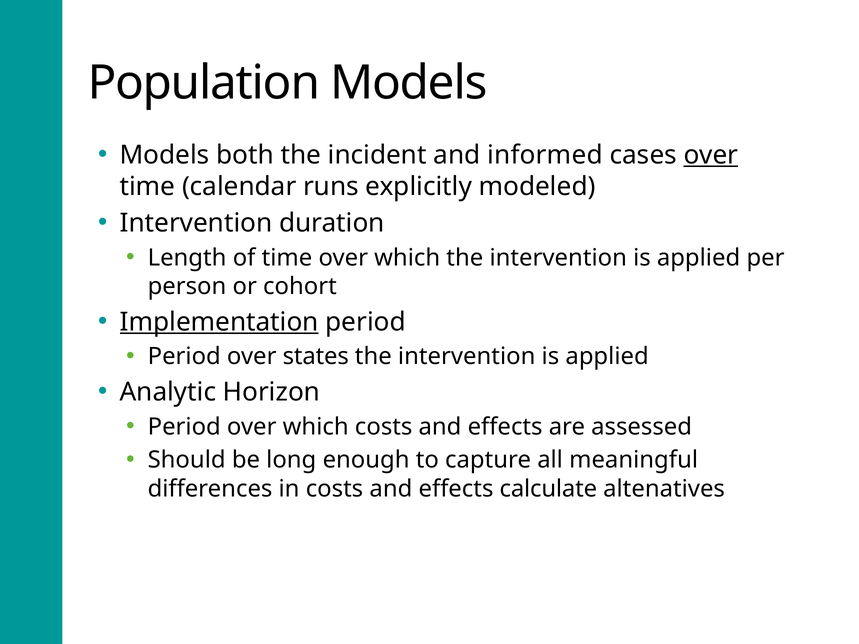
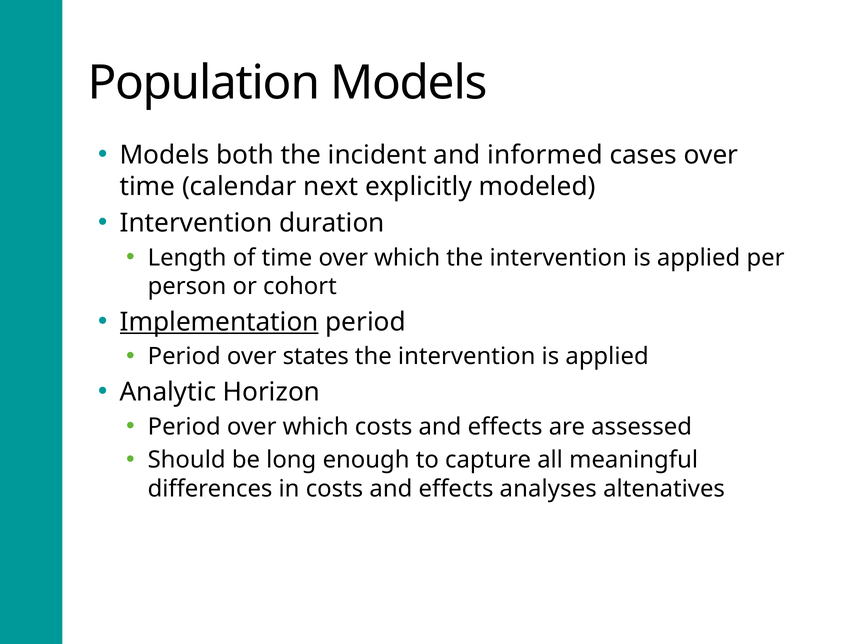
over at (711, 155) underline: present -> none
runs: runs -> next
calculate: calculate -> analyses
